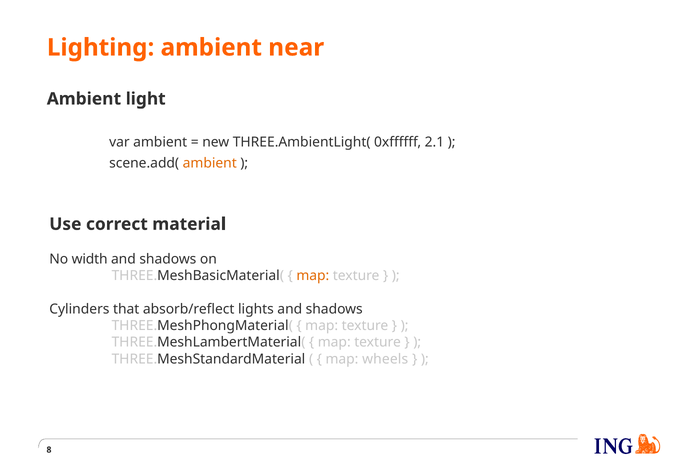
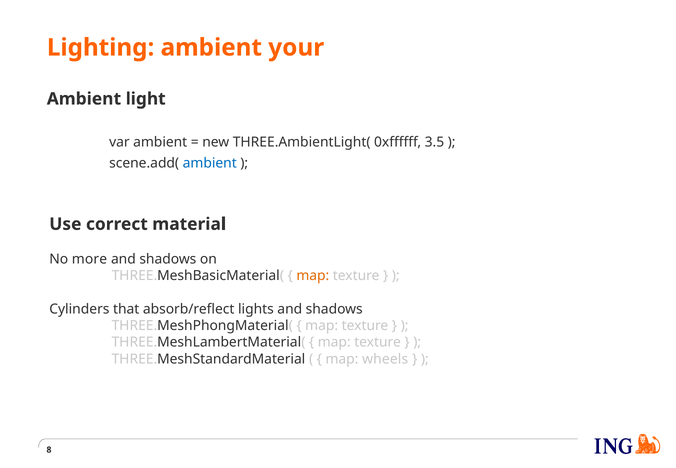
near: near -> your
2.1: 2.1 -> 3.5
ambient at (210, 163) colour: orange -> blue
width: width -> more
